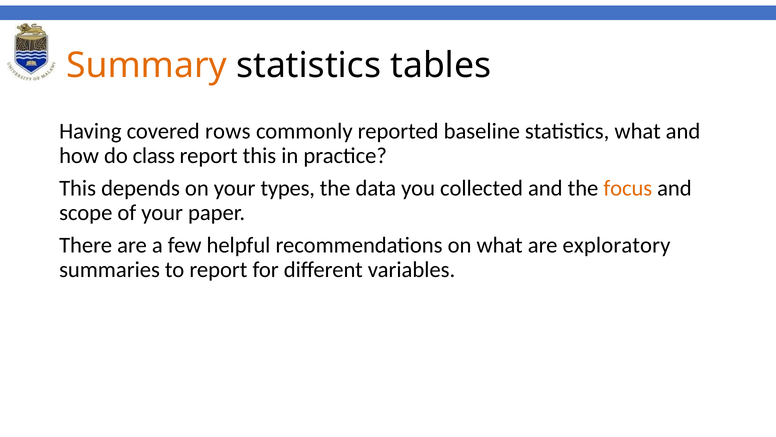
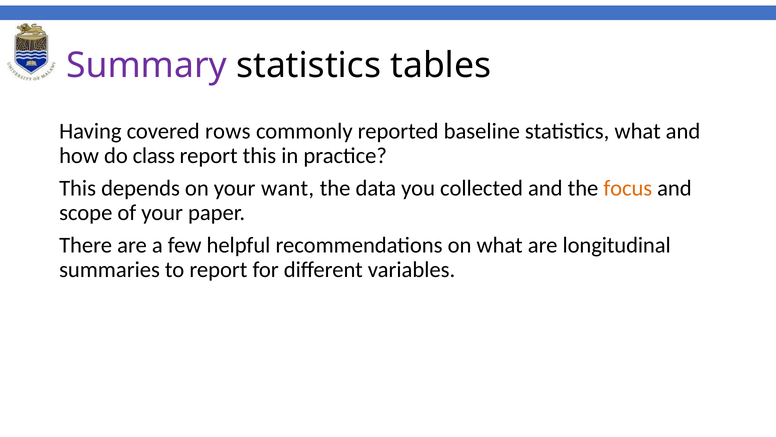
Summary colour: orange -> purple
types: types -> want
exploratory: exploratory -> longitudinal
